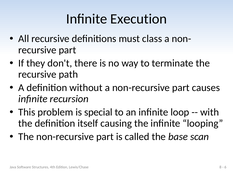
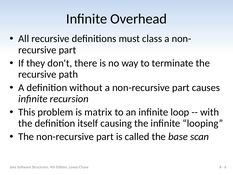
Execution: Execution -> Overhead
special: special -> matrix
